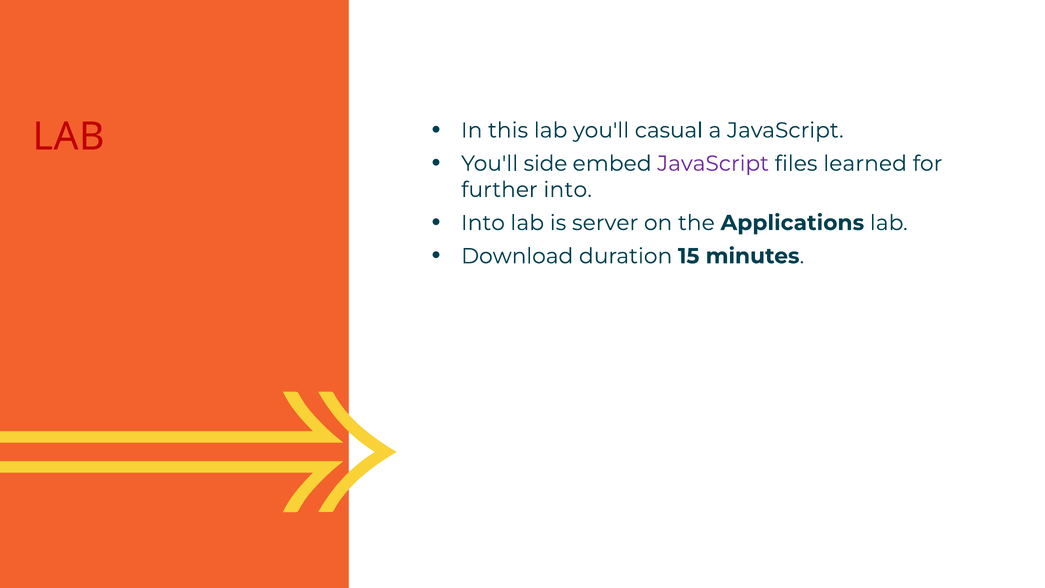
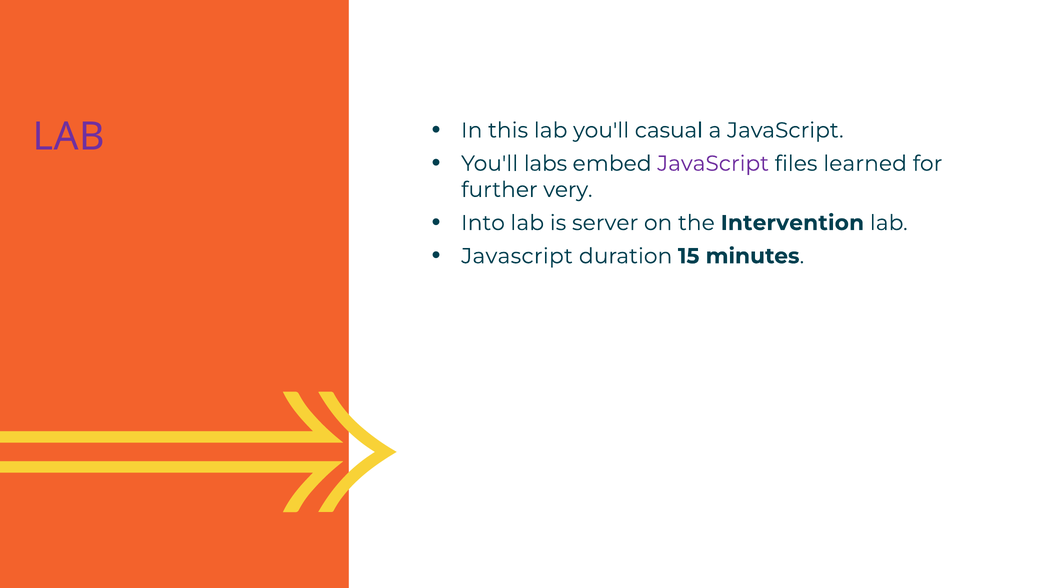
LAB at (69, 137) colour: red -> purple
side: side -> labs
further into: into -> very
Applications: Applications -> Intervention
Download at (517, 256): Download -> Javascript
